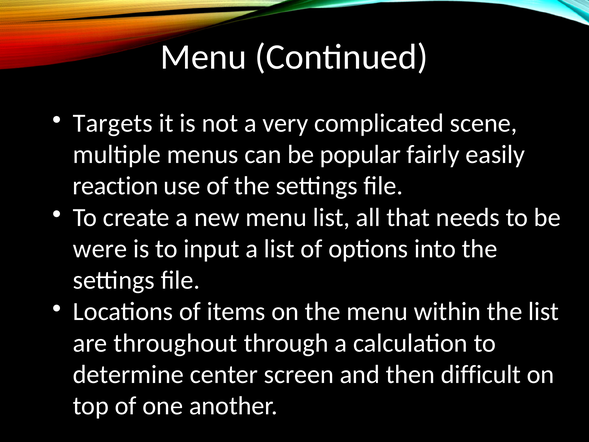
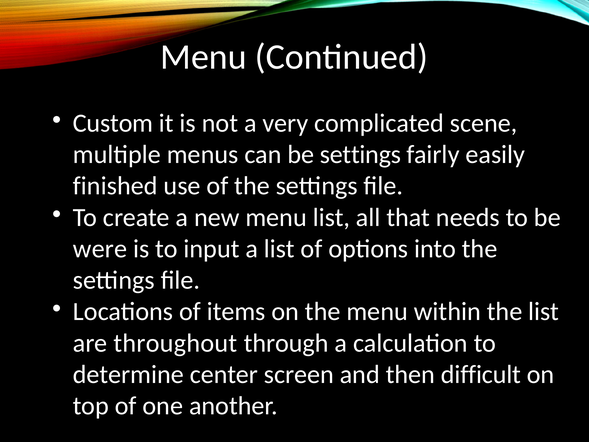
Targets: Targets -> Custom
be popular: popular -> settings
reaction: reaction -> finished
